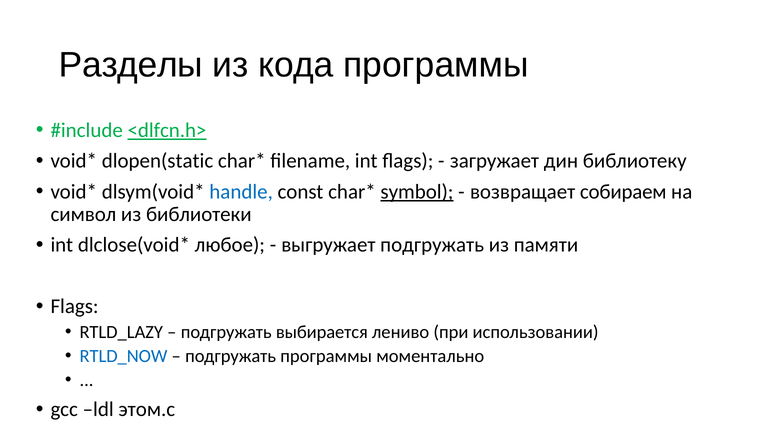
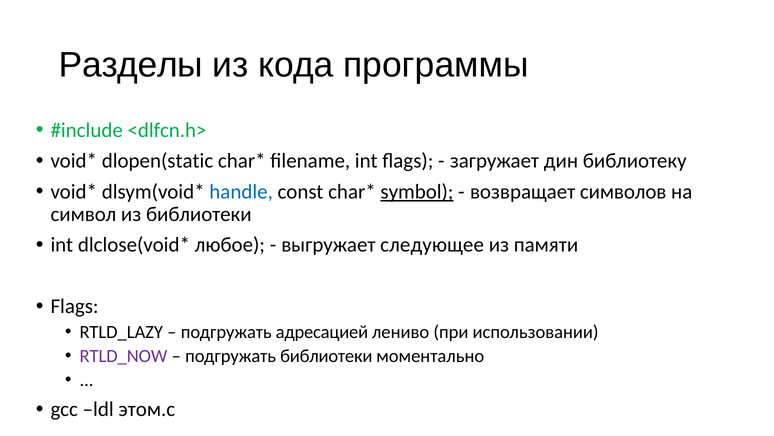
<dlfcn.h> underline: present -> none
собираем: собираем -> символов
выгружает подгружать: подгружать -> следующее
выбирается: выбирается -> адресацией
RTLD_NOW colour: blue -> purple
подгружать программы: программы -> библиотеки
